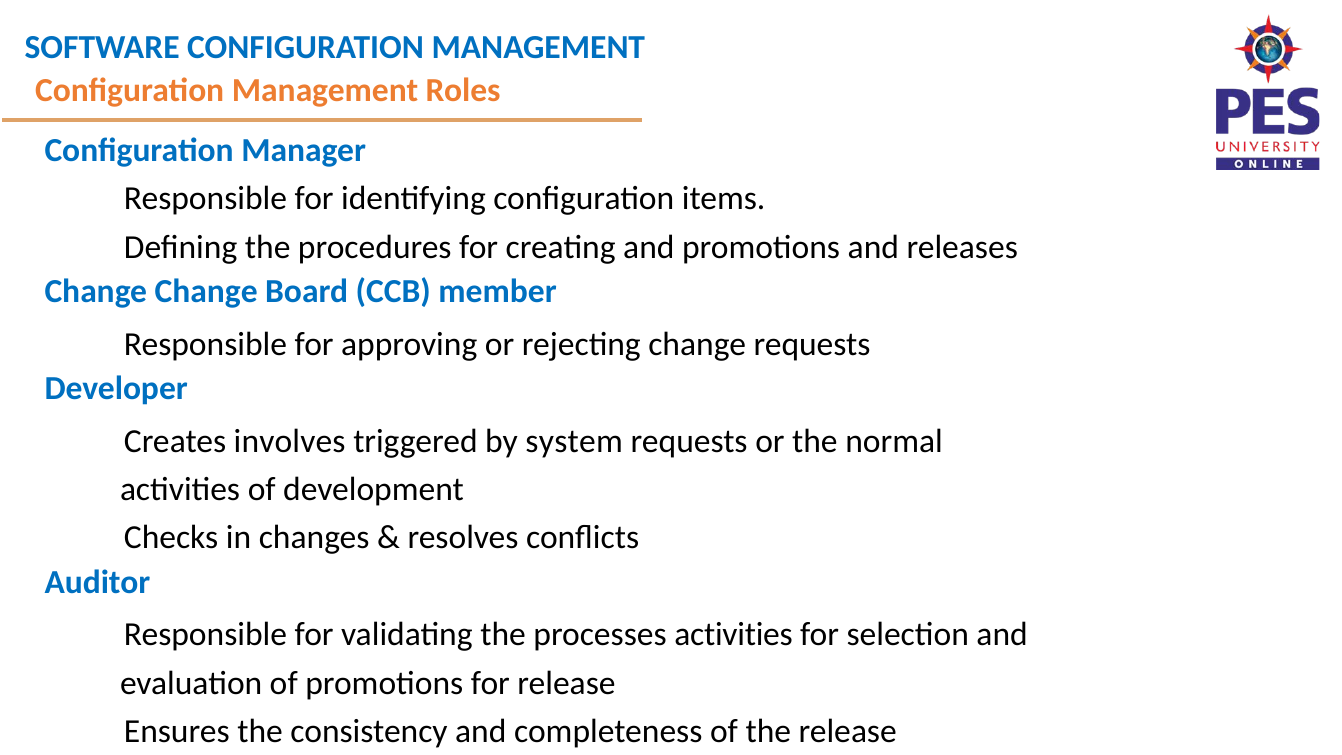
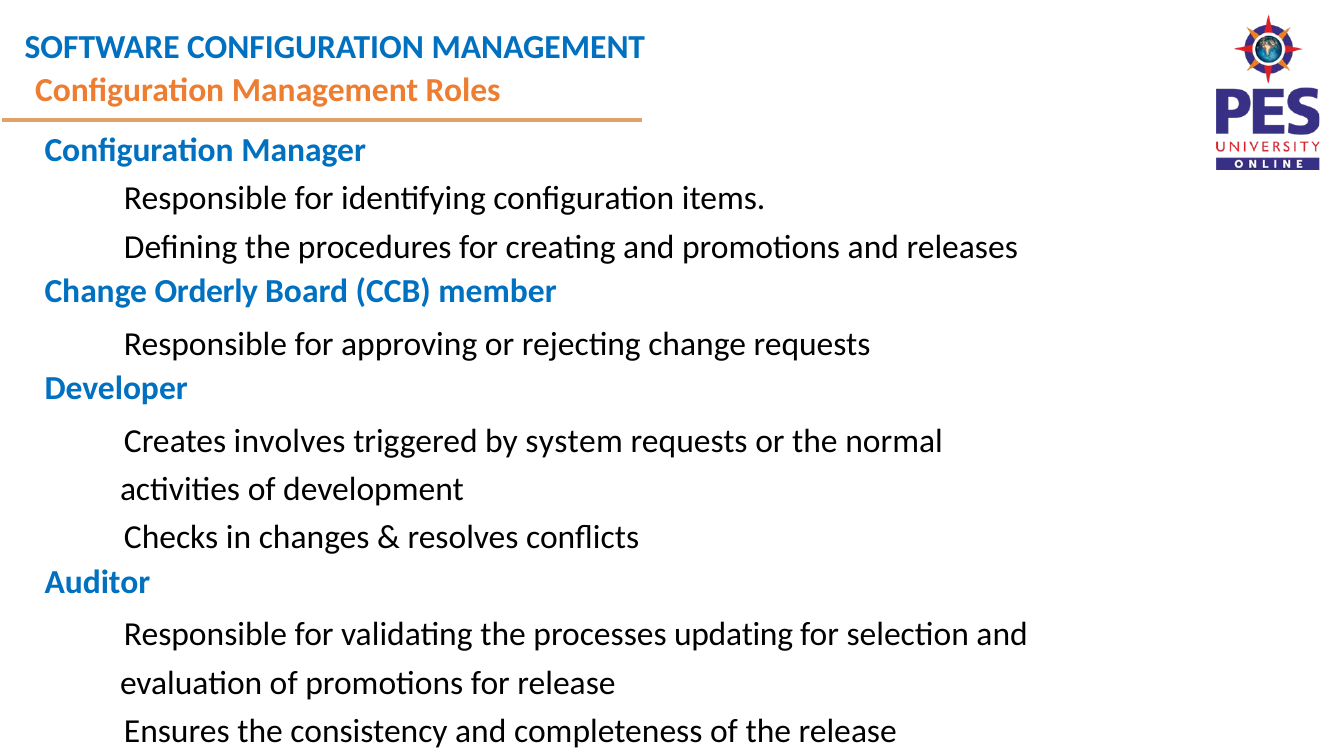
Change Change: Change -> Orderly
processes activities: activities -> updating
